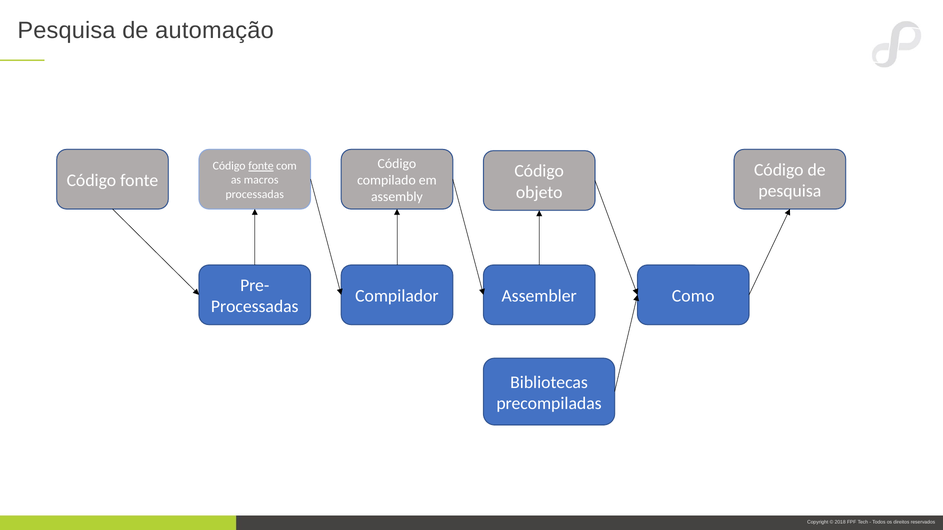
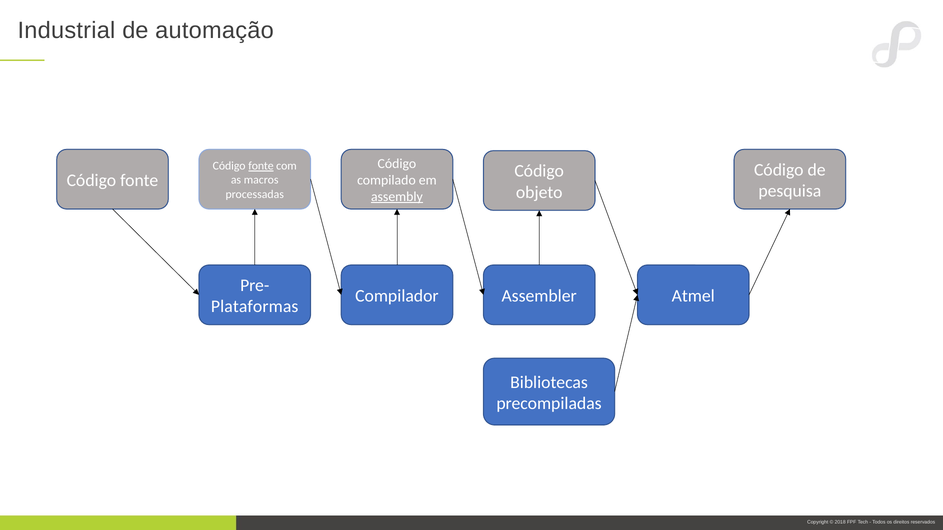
Pesquisa at (67, 31): Pesquisa -> Industrial
assembly underline: none -> present
Como: Como -> Atmel
Processadas at (255, 307): Processadas -> Plataformas
